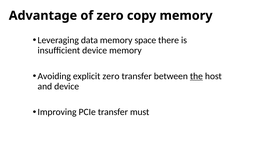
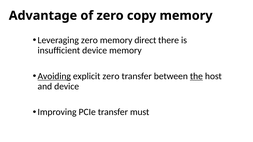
Leveraging data: data -> zero
space: space -> direct
Avoiding underline: none -> present
